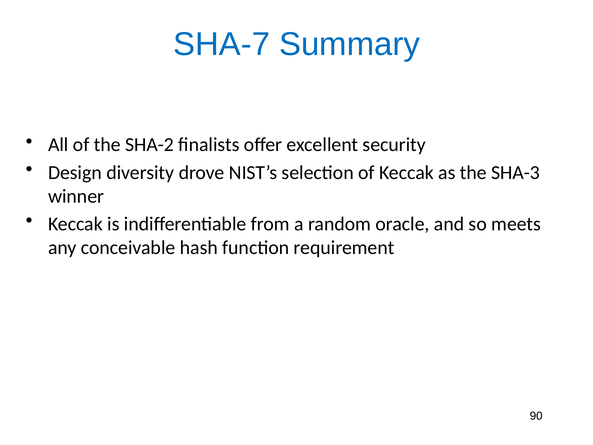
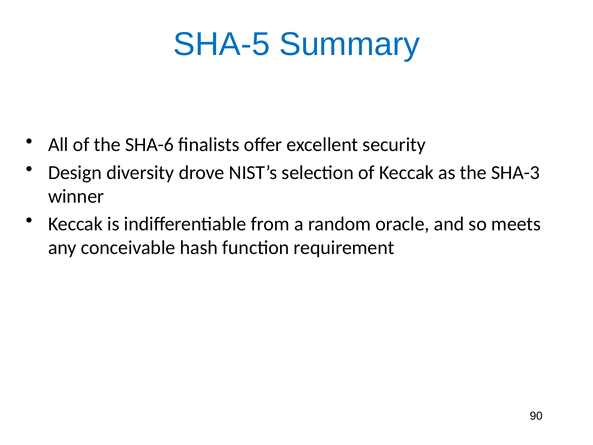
SHA-7: SHA-7 -> SHA-5
SHA-2: SHA-2 -> SHA-6
